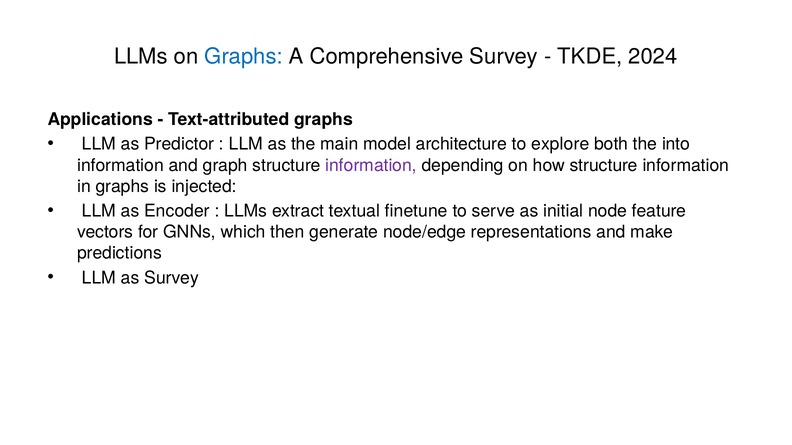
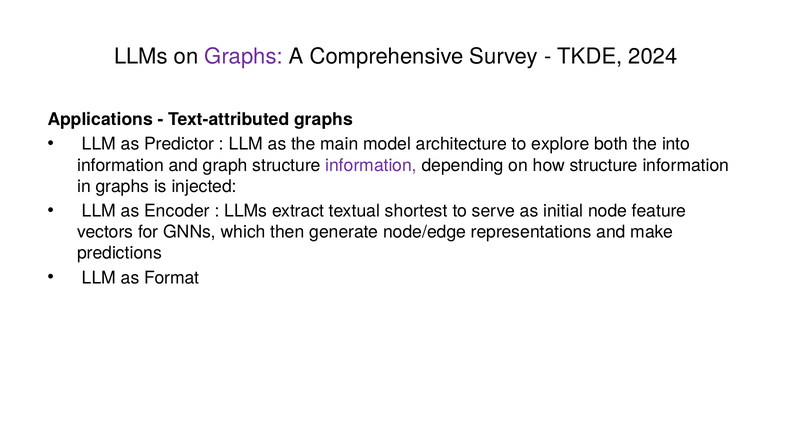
Graphs at (244, 56) colour: blue -> purple
finetune: finetune -> shortest
as Survey: Survey -> Format
